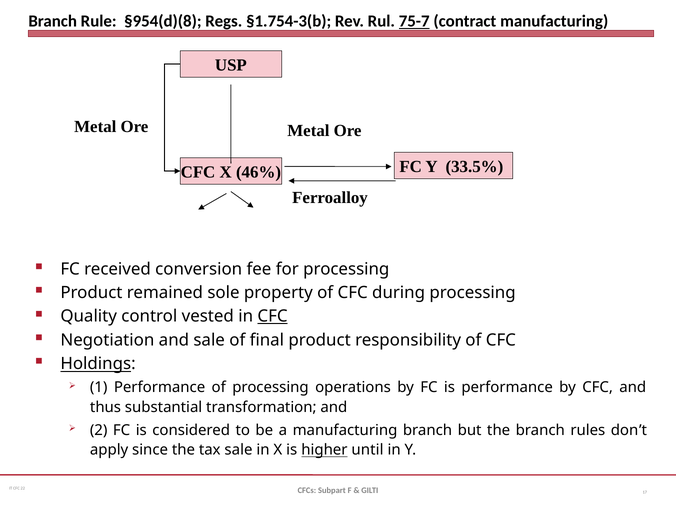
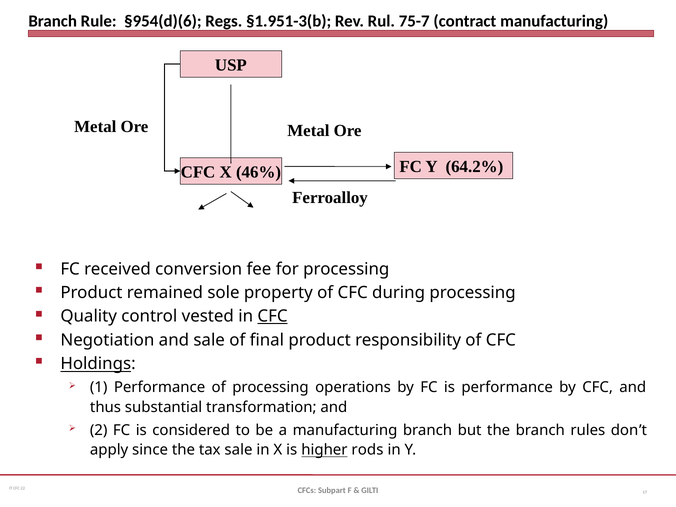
§954(d)(8: §954(d)(8 -> §954(d)(6
§1.754-3(b: §1.754-3(b -> §1.951-3(b
75-7 underline: present -> none
33.5%: 33.5% -> 64.2%
until: until -> rods
